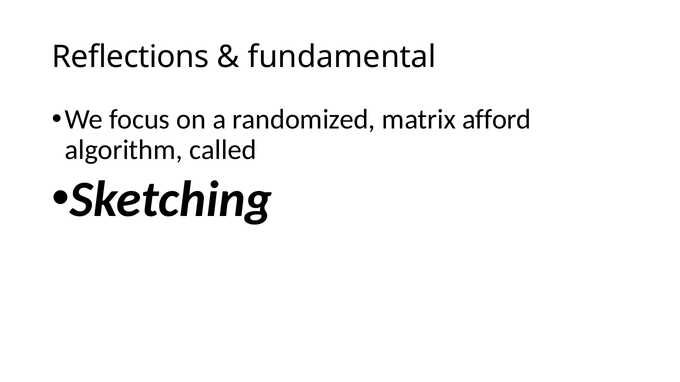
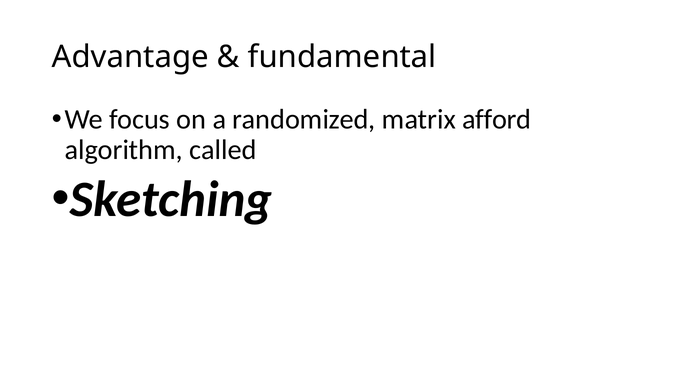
Reflections: Reflections -> Advantage
